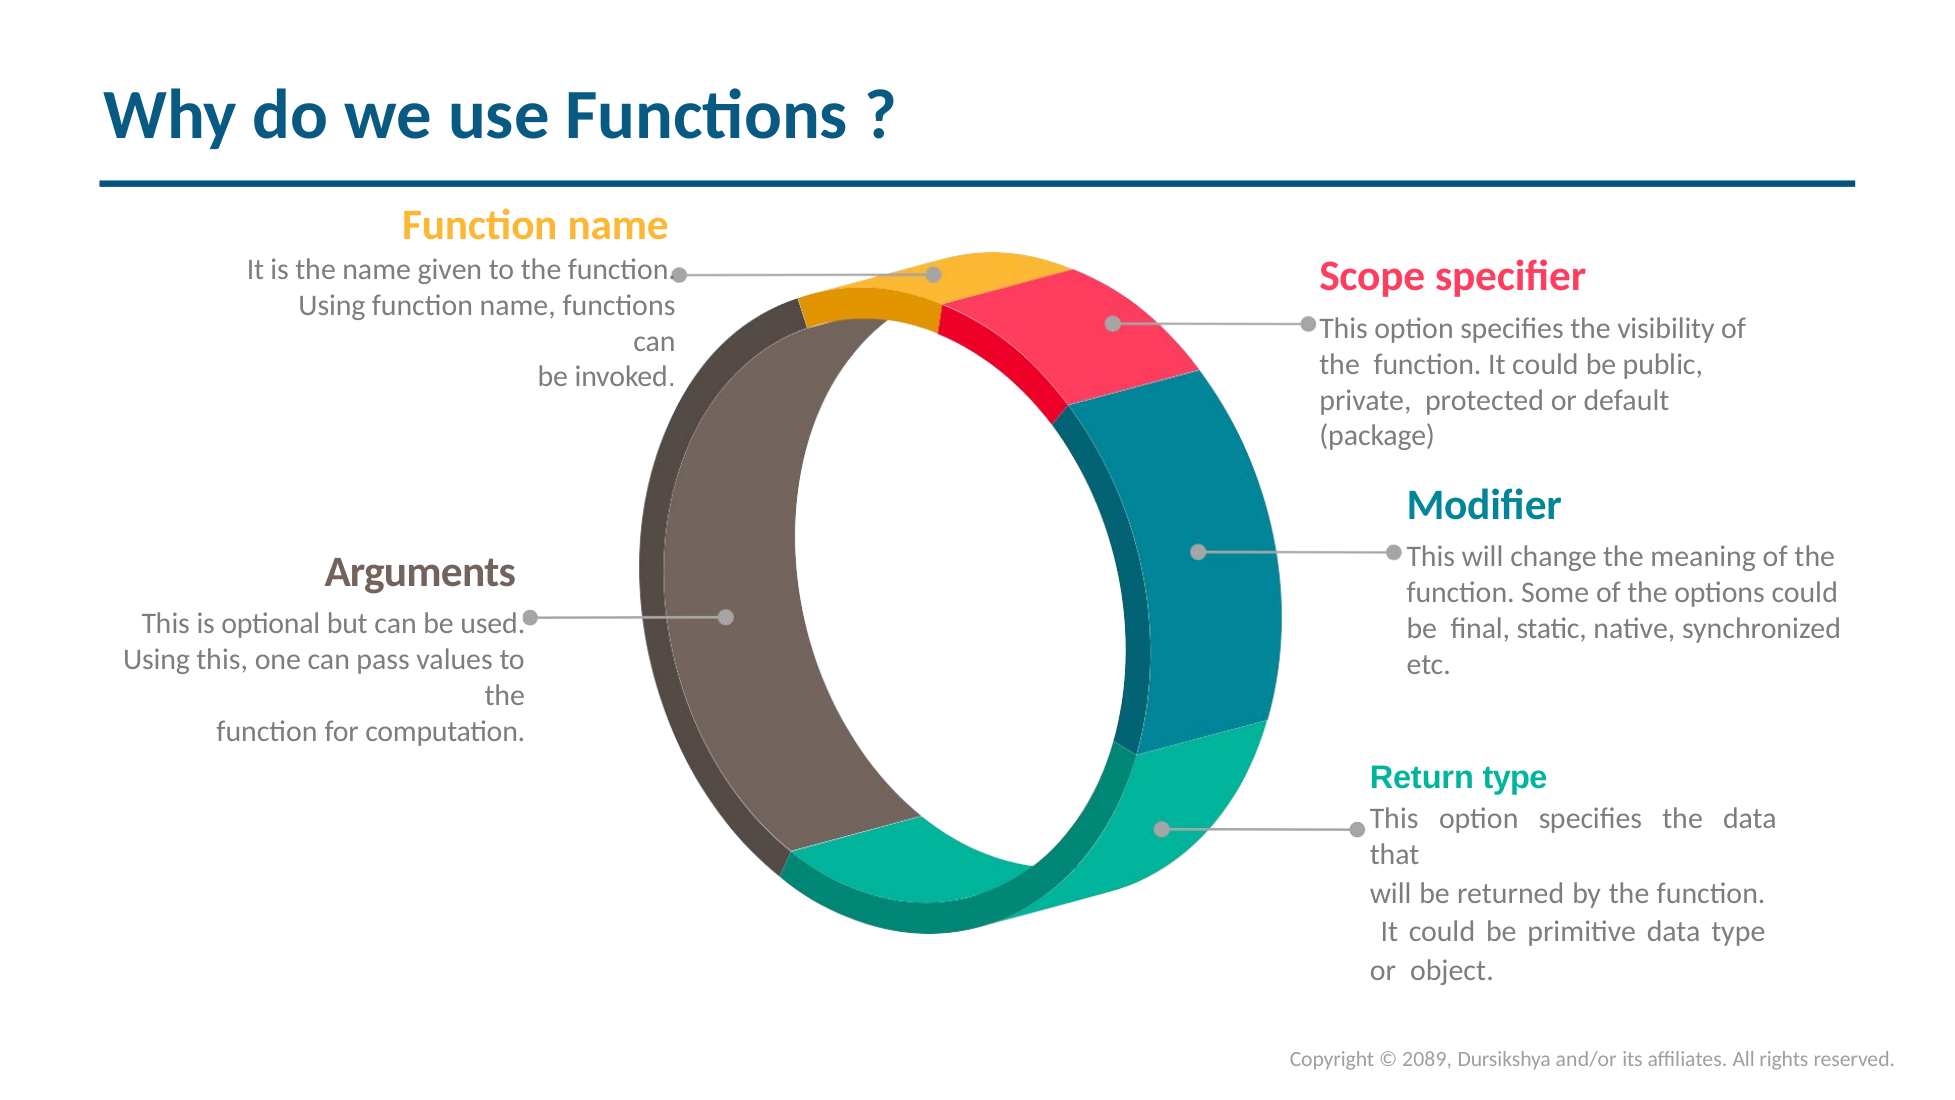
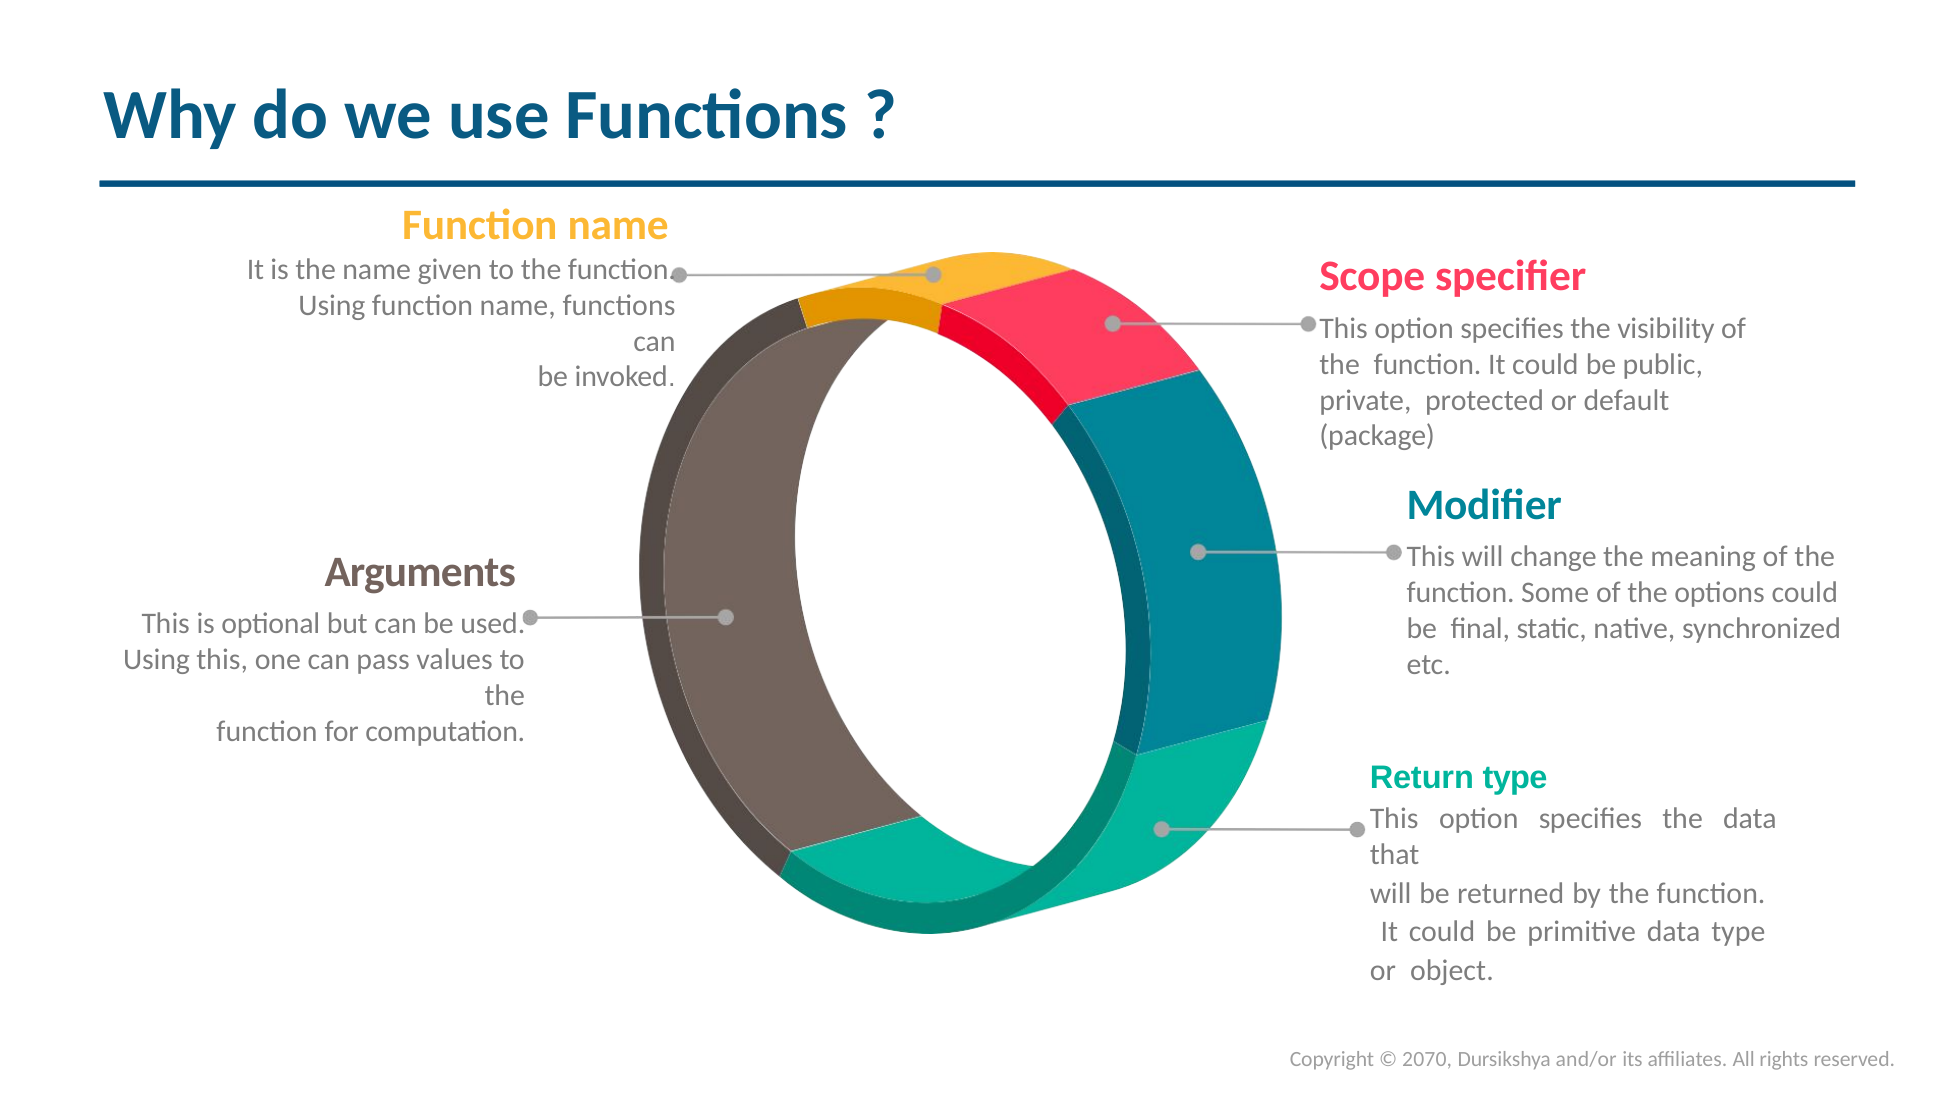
2089: 2089 -> 2070
